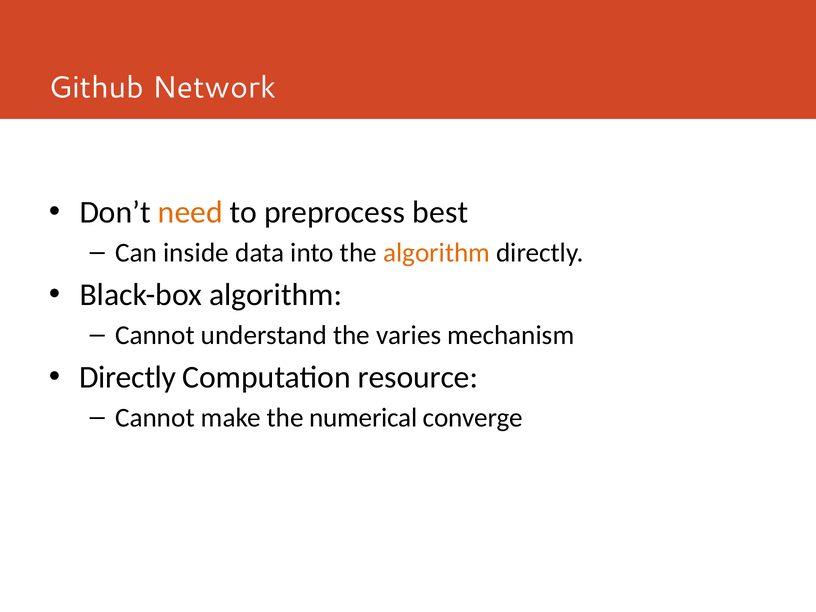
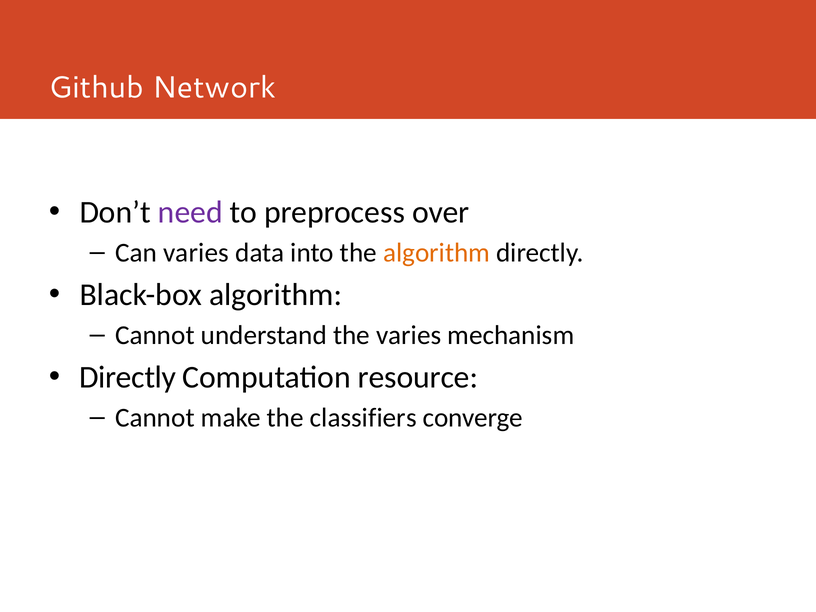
need colour: orange -> purple
best: best -> over
Can inside: inside -> varies
numerical: numerical -> classifiers
